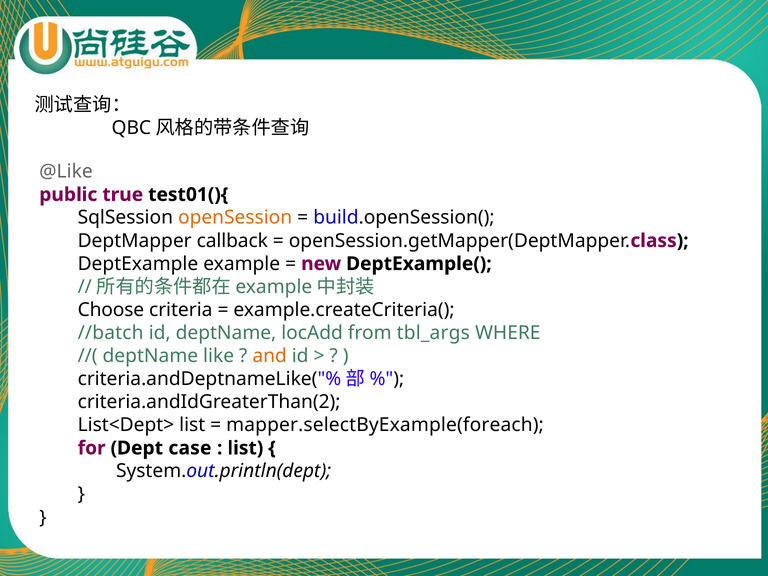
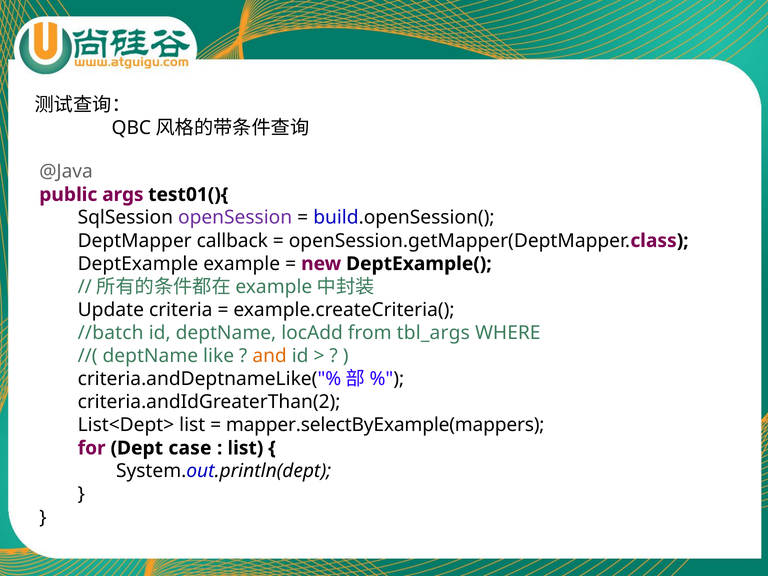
@Like: @Like -> @Java
true: true -> args
openSession colour: orange -> purple
Choose: Choose -> Update
mapper.selectByExample(foreach: mapper.selectByExample(foreach -> mapper.selectByExample(mappers
